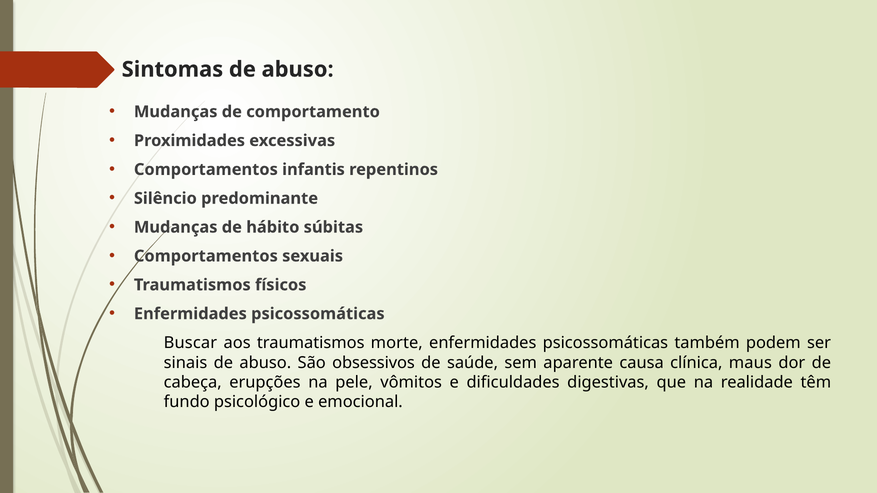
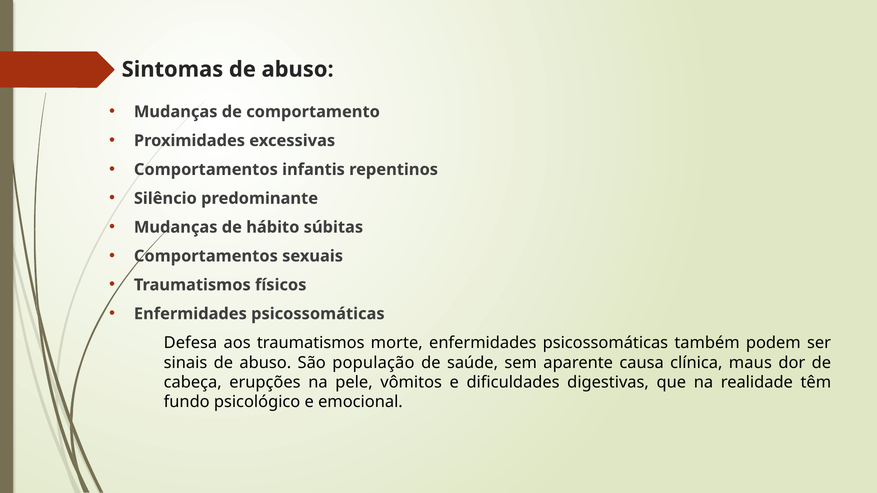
Buscar: Buscar -> Defesa
obsessivos: obsessivos -> população
